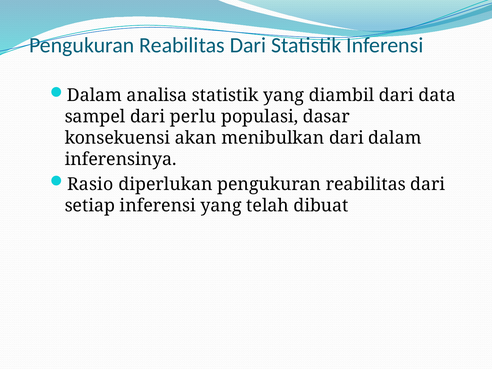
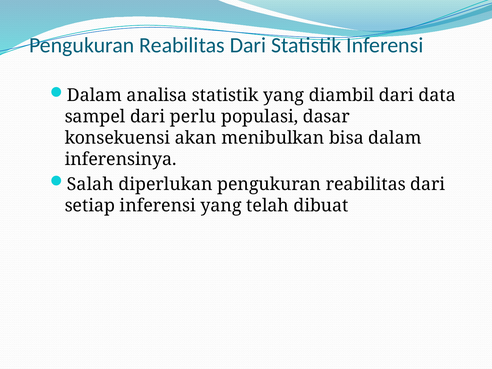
menibulkan dari: dari -> bisa
Rasio: Rasio -> Salah
